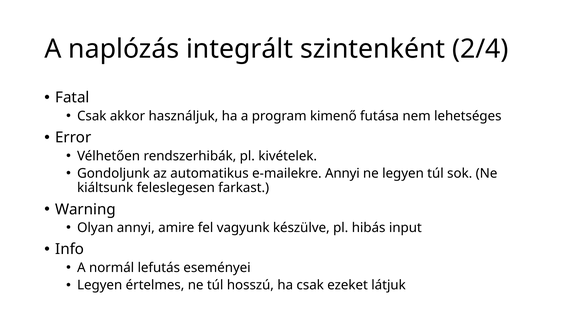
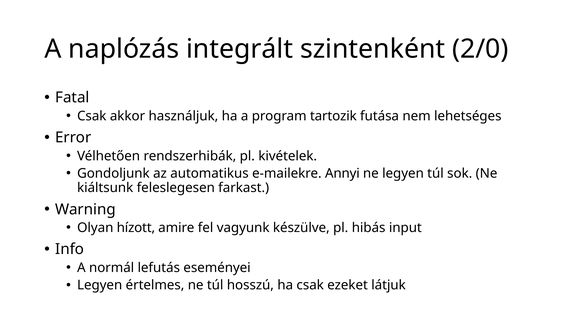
2/4: 2/4 -> 2/0
kimenő: kimenő -> tartozik
Olyan annyi: annyi -> hízott
